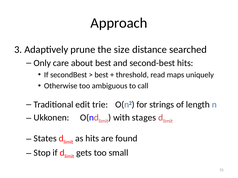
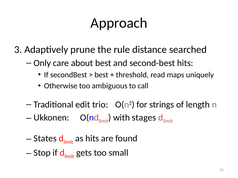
size: size -> rule
trie: trie -> trio
